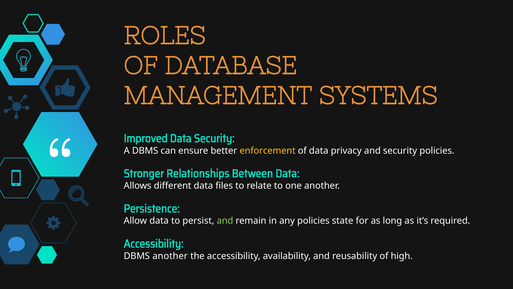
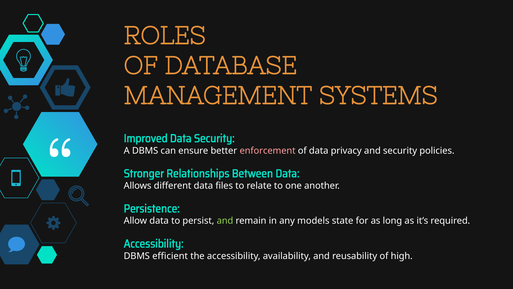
enforcement colour: yellow -> pink
any policies: policies -> models
DBMS another: another -> efficient
